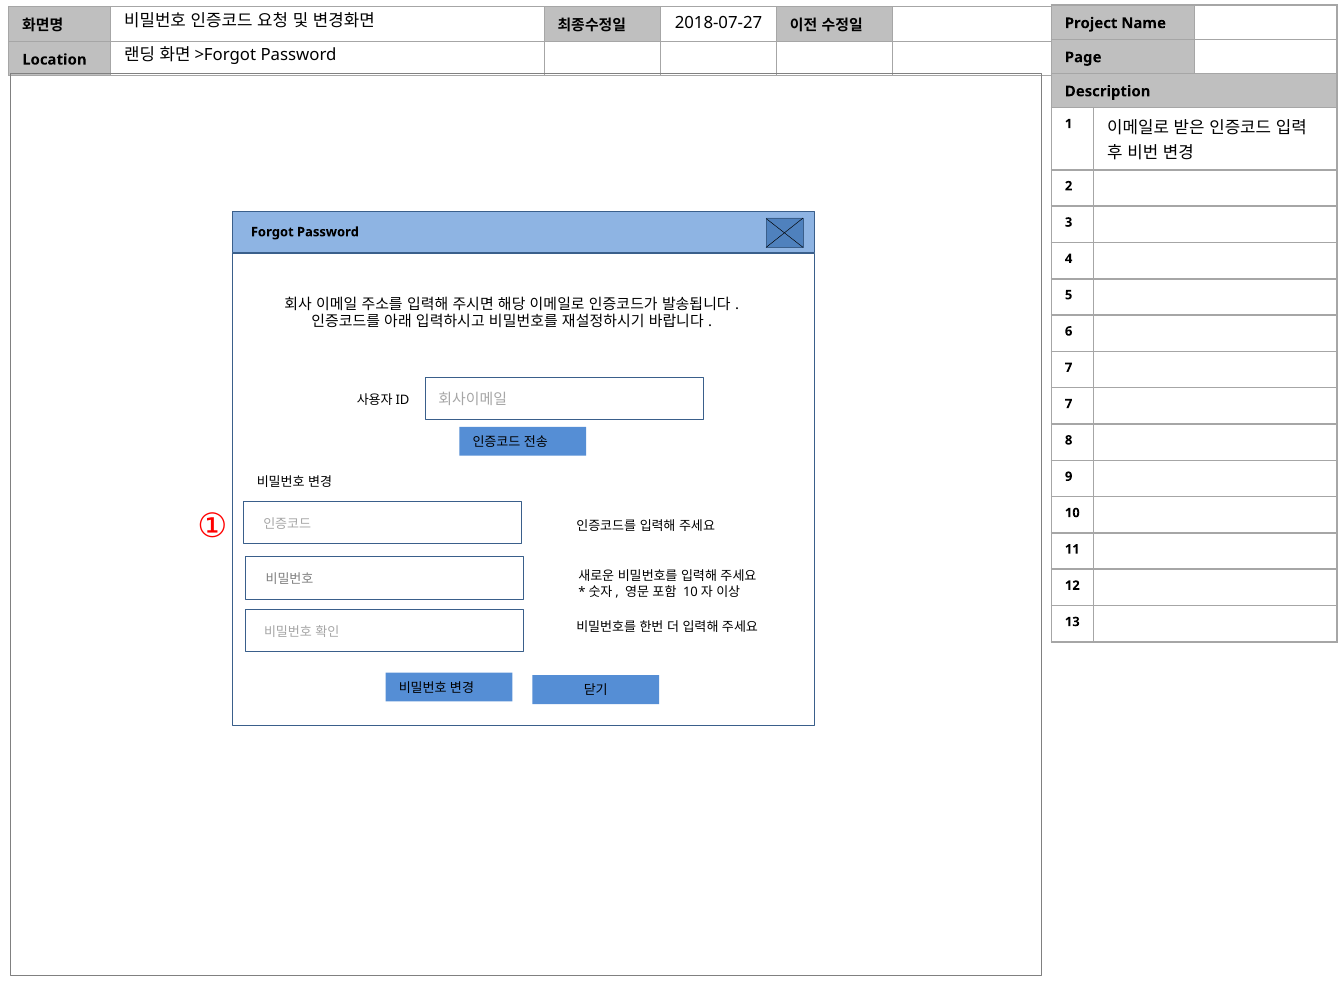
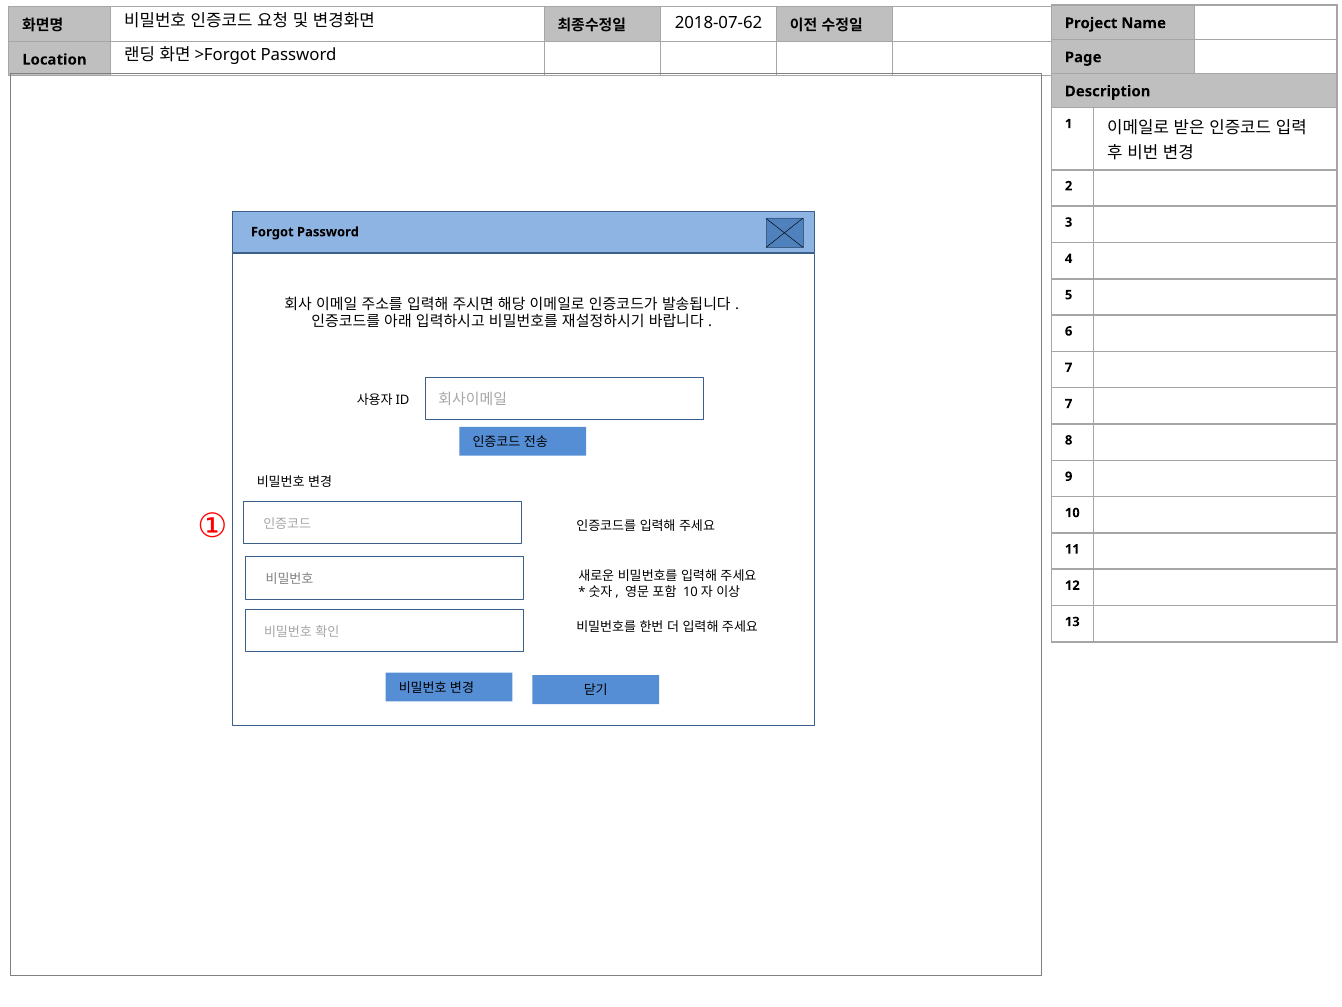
2018-07-27: 2018-07-27 -> 2018-07-62
